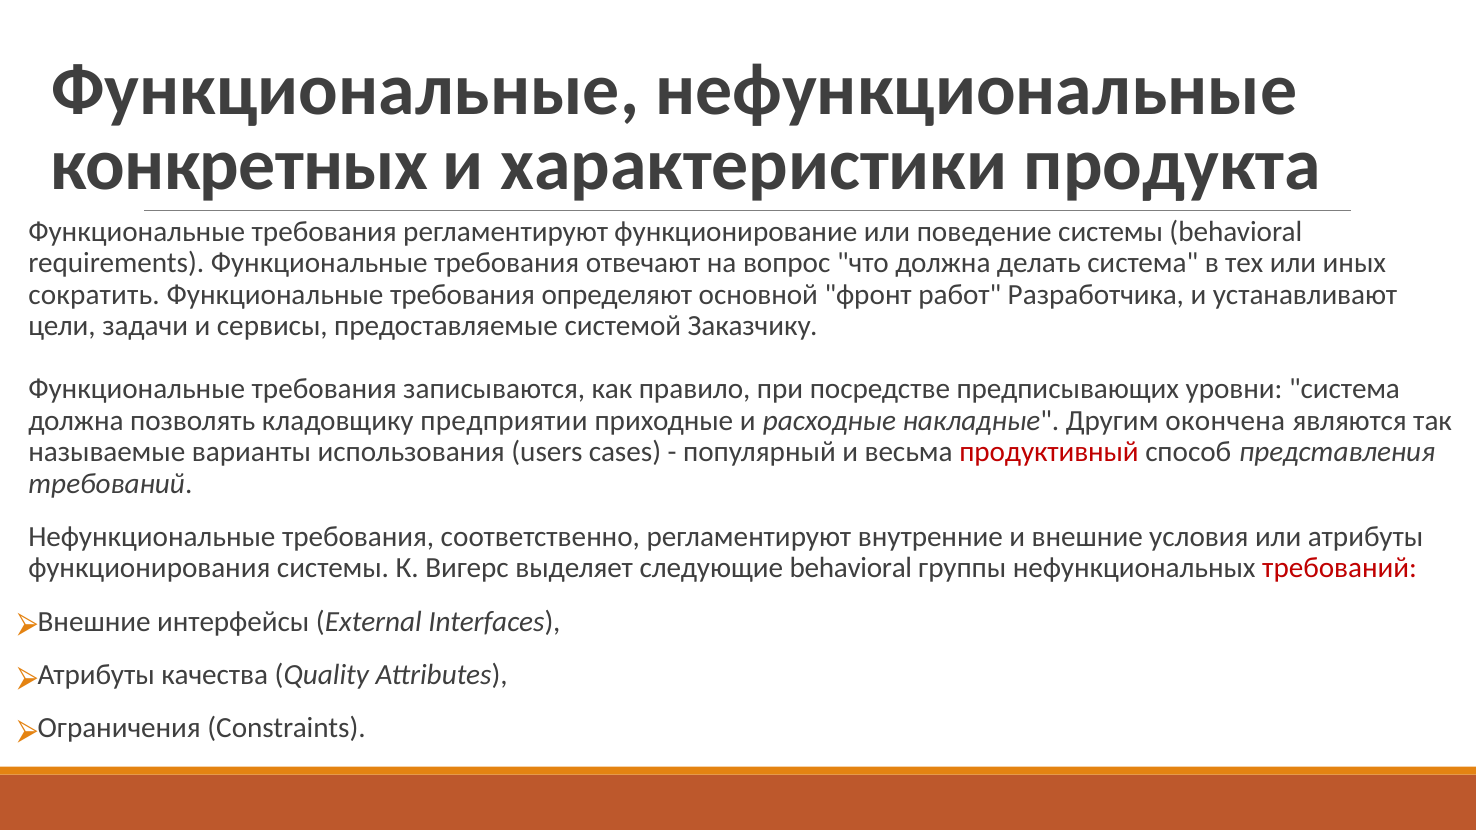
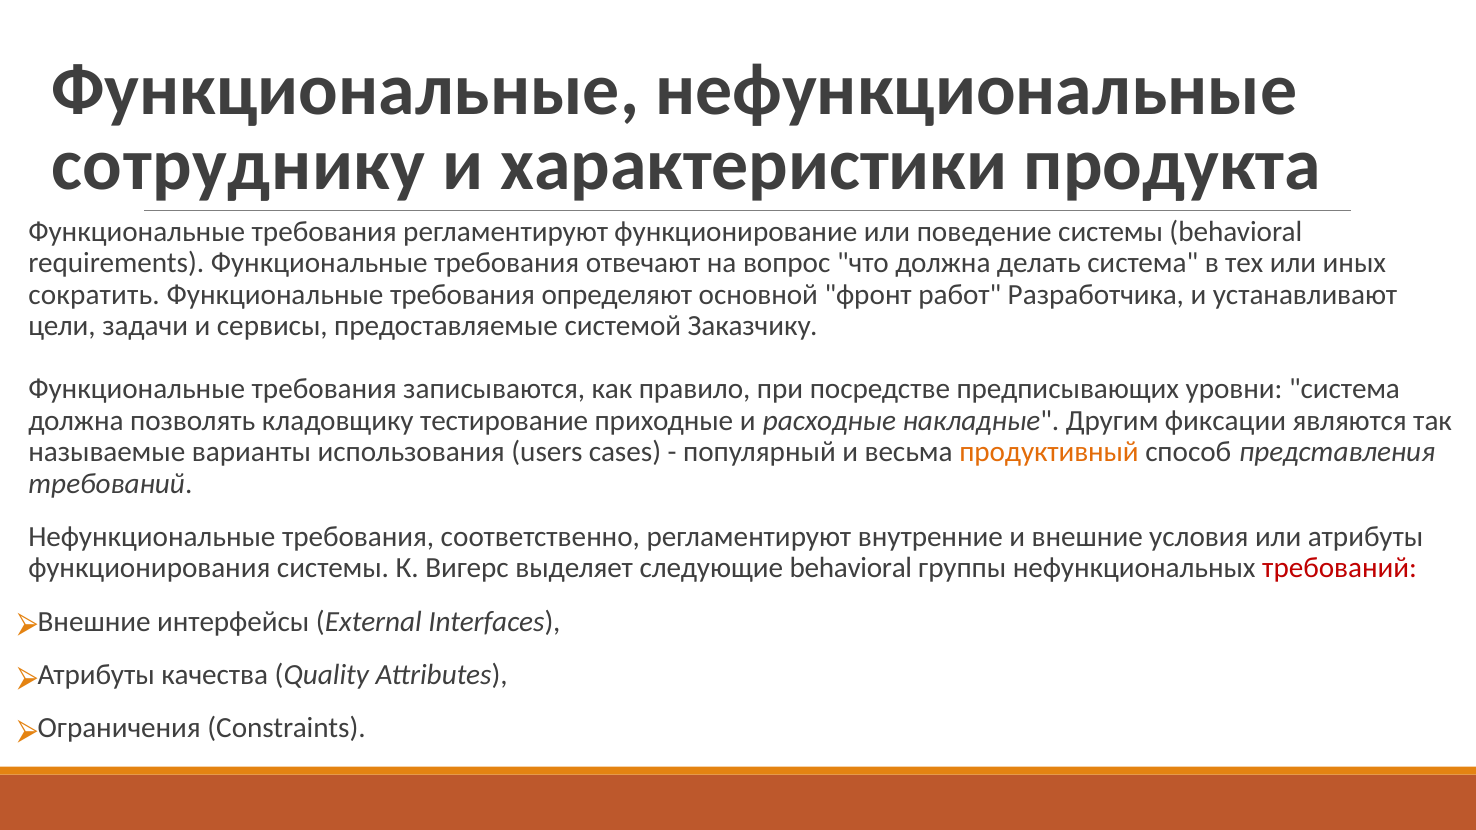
конкретных: конкретных -> сотруднику
предприятии: предприятии -> тестирование
окончена: окончена -> фиксации
продуктивный colour: red -> orange
